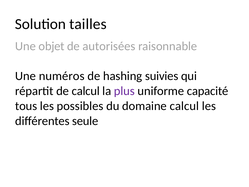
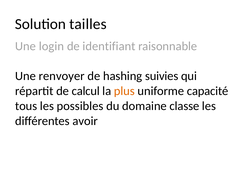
objet: objet -> login
autorisées: autorisées -> identifiant
numéros: numéros -> renvoyer
plus colour: purple -> orange
domaine calcul: calcul -> classe
seule: seule -> avoir
